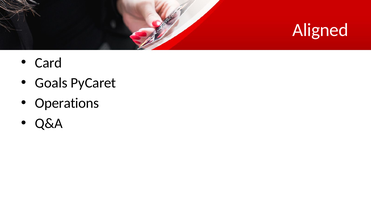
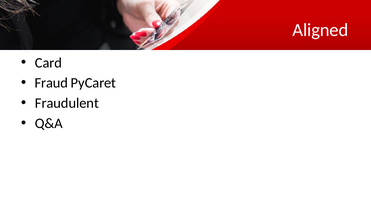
Goals: Goals -> Fraud
Operations: Operations -> Fraudulent
